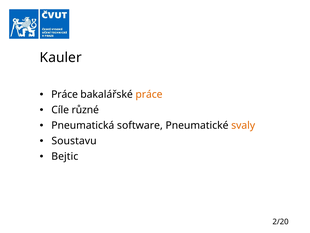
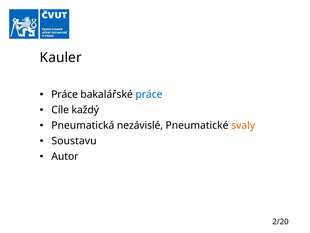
práce at (149, 94) colour: orange -> blue
různé: různé -> každý
software: software -> nezávislé
Bejtic: Bejtic -> Autor
